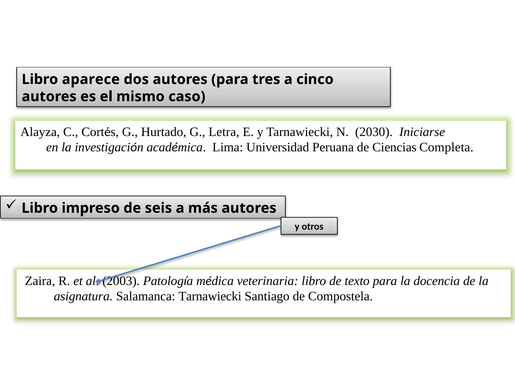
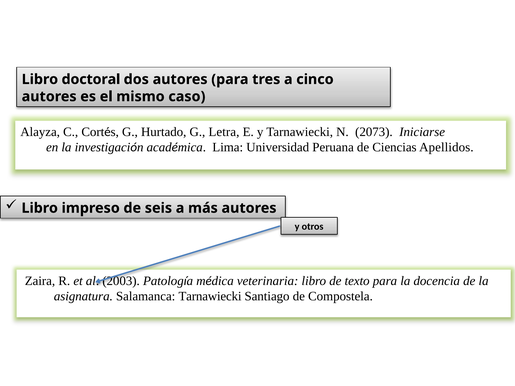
aparece: aparece -> doctoral
2030: 2030 -> 2073
Completa: Completa -> Apellidos
